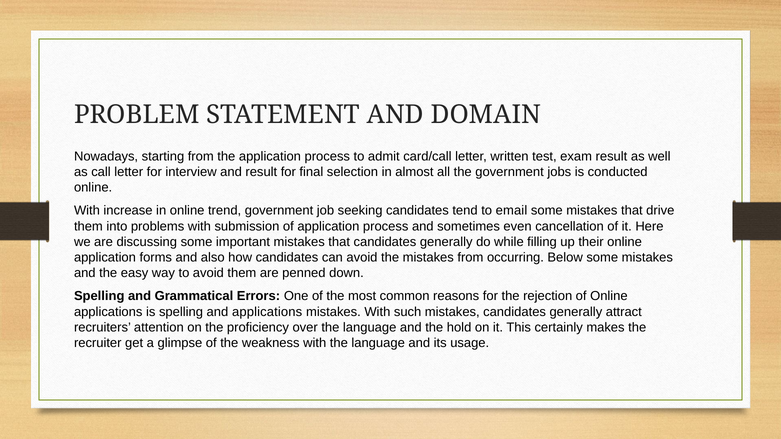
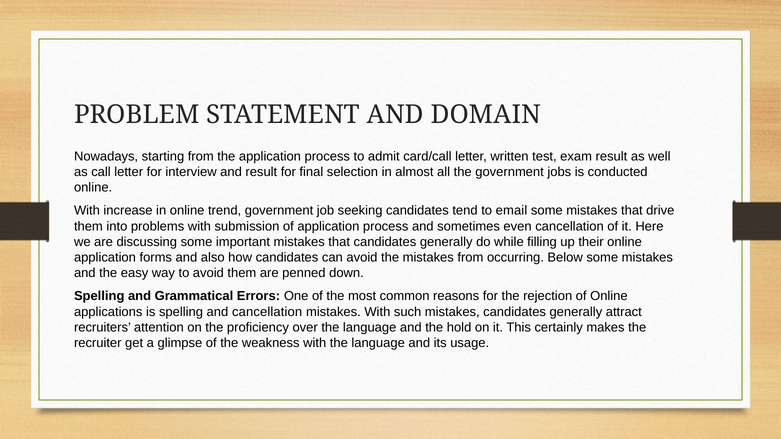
and applications: applications -> cancellation
